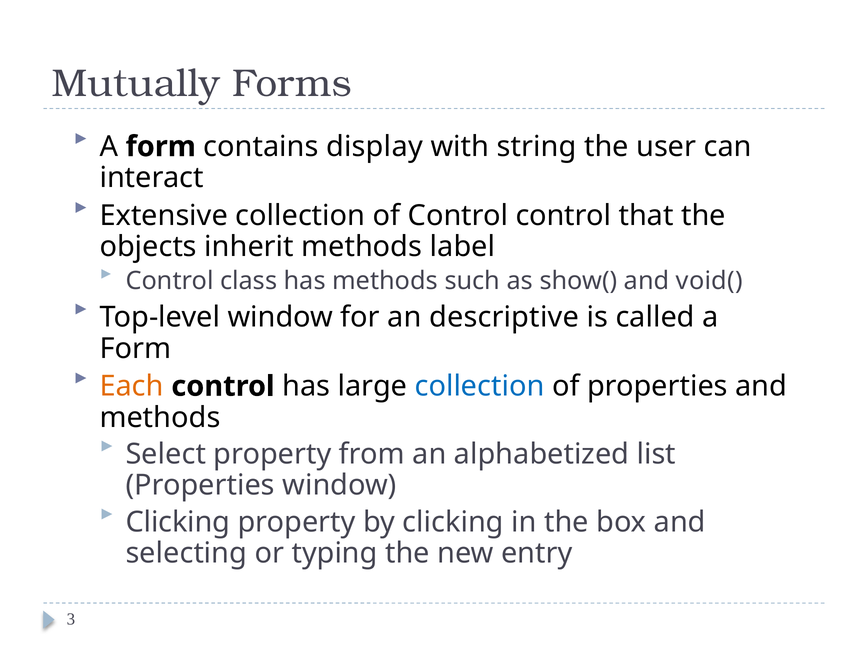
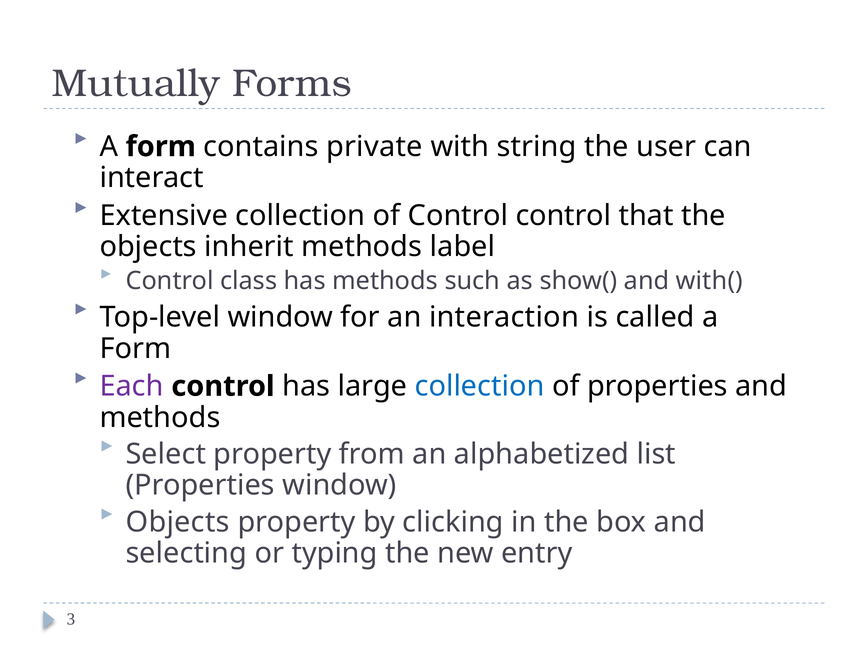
display: display -> private
void(: void( -> with(
descriptive: descriptive -> interaction
Each colour: orange -> purple
Clicking at (178, 522): Clicking -> Objects
